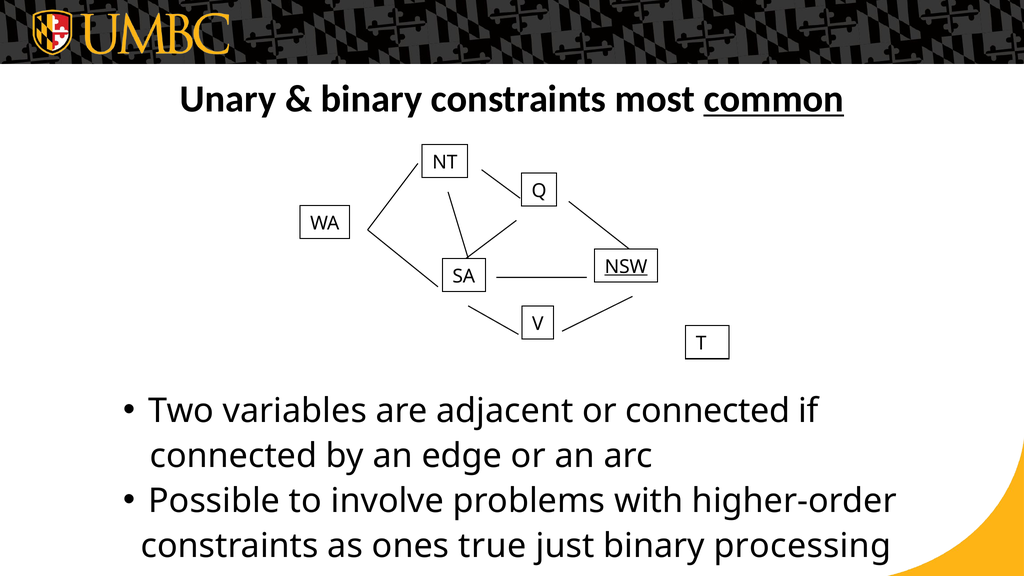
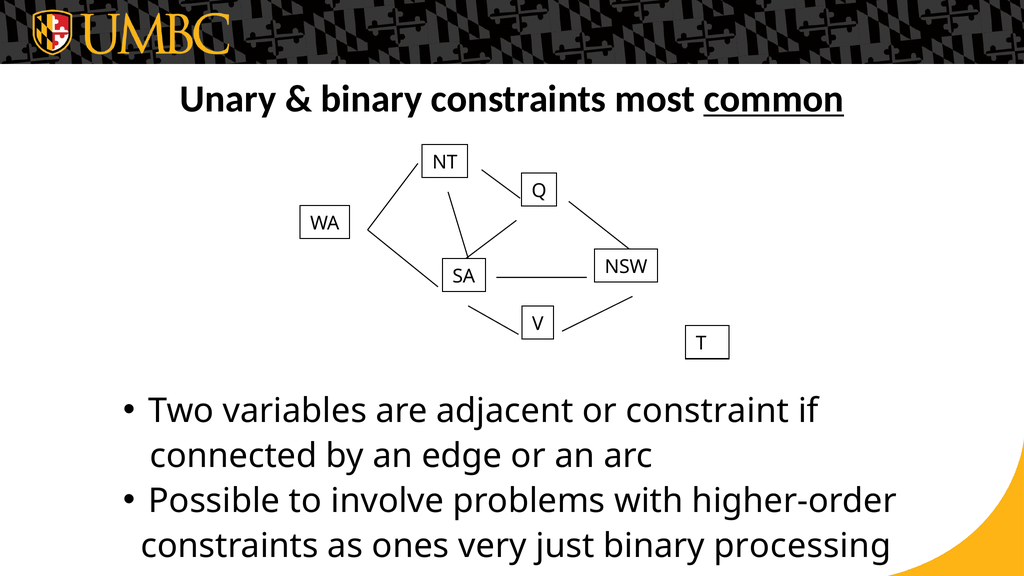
NSW underline: present -> none
or connected: connected -> constraint
true: true -> very
